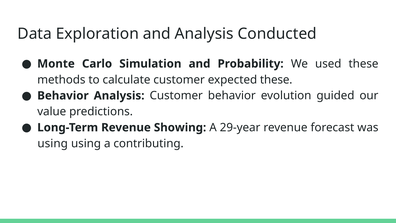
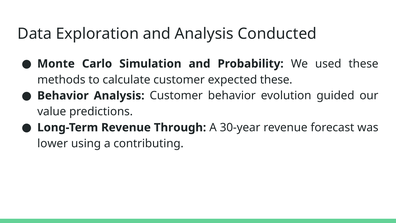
Showing: Showing -> Through
29-year: 29-year -> 30-year
using at (53, 143): using -> lower
